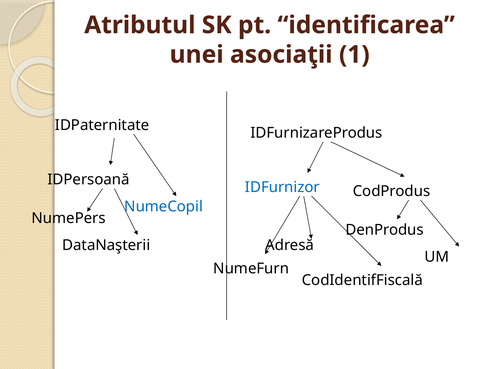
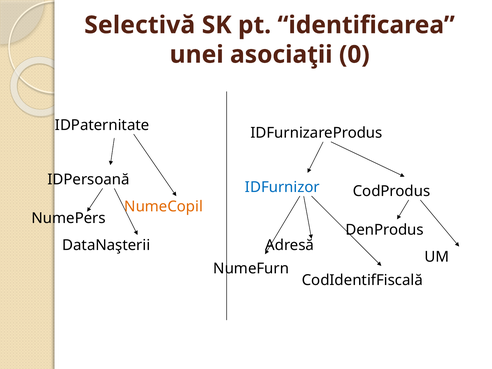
Atributul: Atributul -> Selectivă
1: 1 -> 0
NumeCopil colour: blue -> orange
